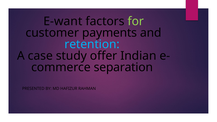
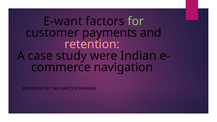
retention colour: light blue -> pink
offer: offer -> were
separation: separation -> navigation
